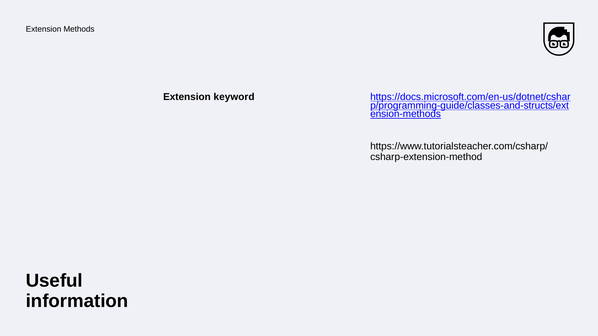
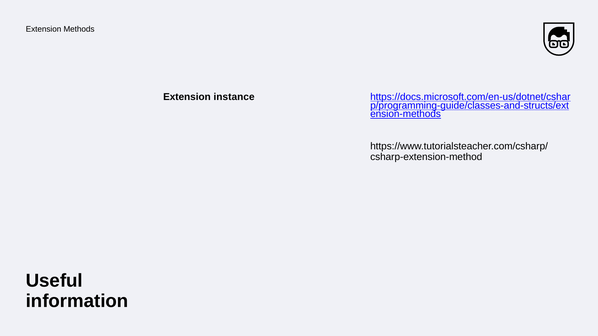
keyword: keyword -> instance
